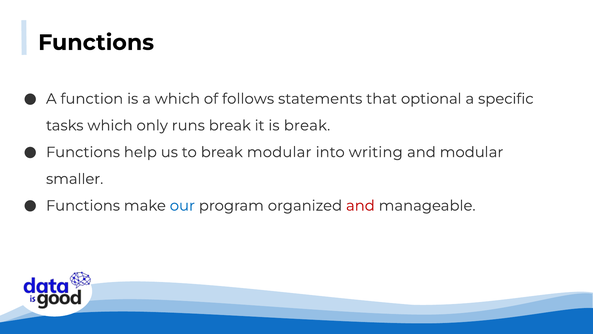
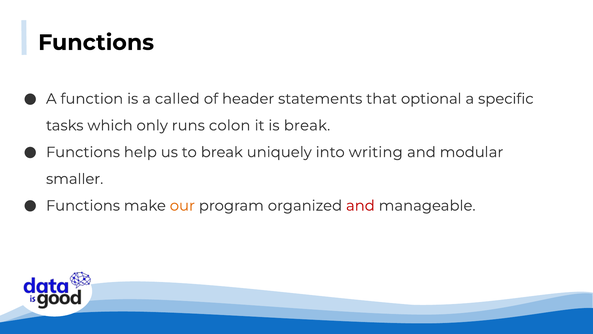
a which: which -> called
follows: follows -> header
runs break: break -> colon
break modular: modular -> uniquely
our colour: blue -> orange
